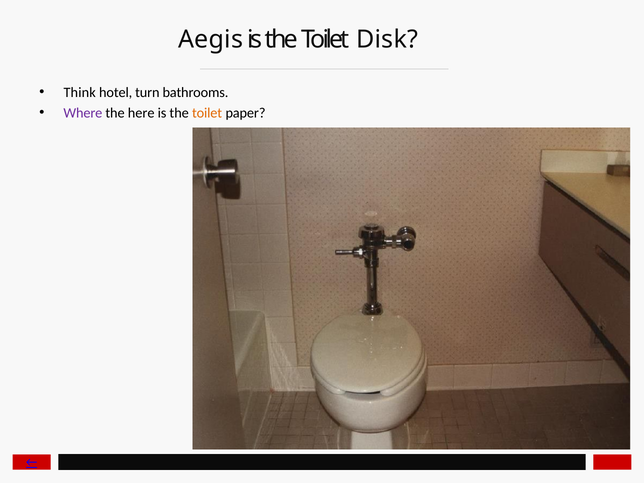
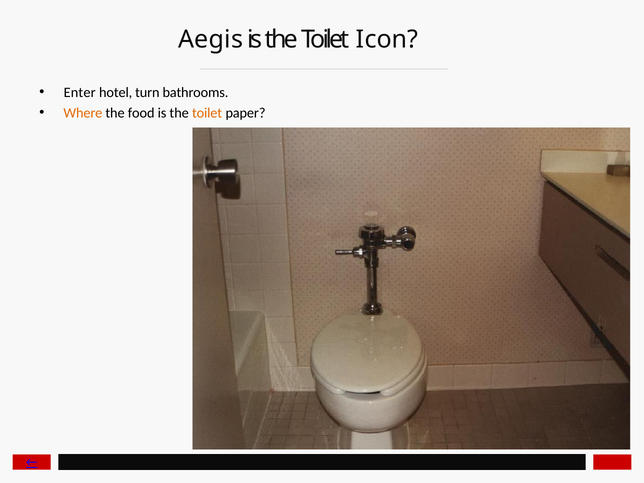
Disk: Disk -> Icon
Think: Think -> Enter
Where colour: purple -> orange
here: here -> food
